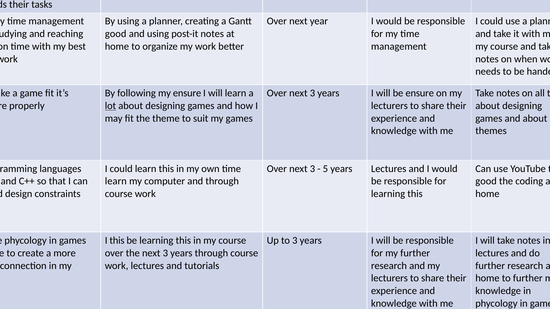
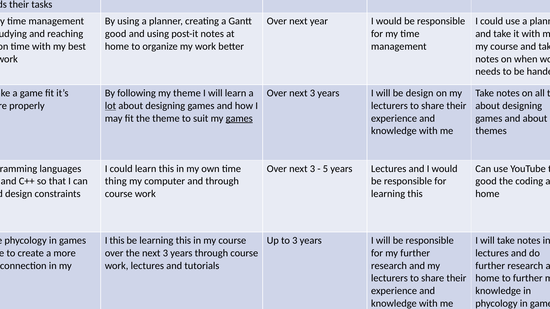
my ensure: ensure -> theme
be ensure: ensure -> design
games at (239, 118) underline: none -> present
learn at (116, 181): learn -> thing
